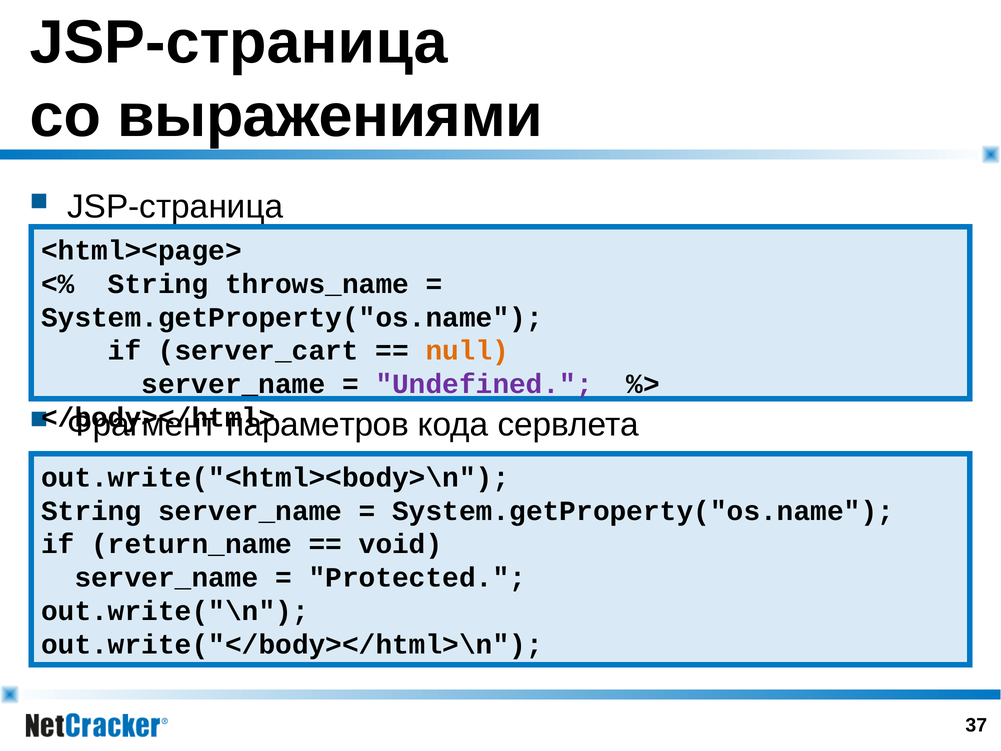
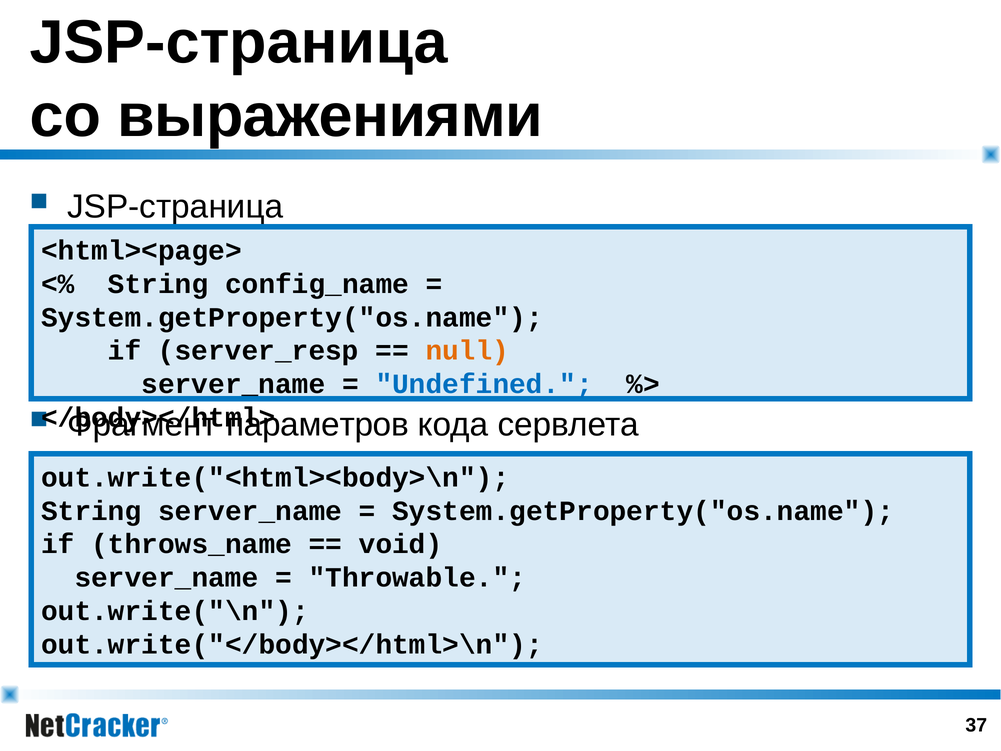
throws_name: throws_name -> config_name
server_cart: server_cart -> server_resp
Undefined colour: purple -> blue
return_name: return_name -> throws_name
Protected: Protected -> Throwable
